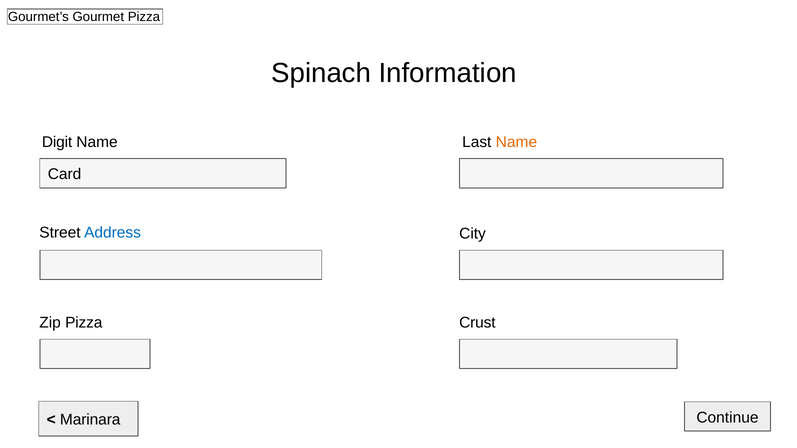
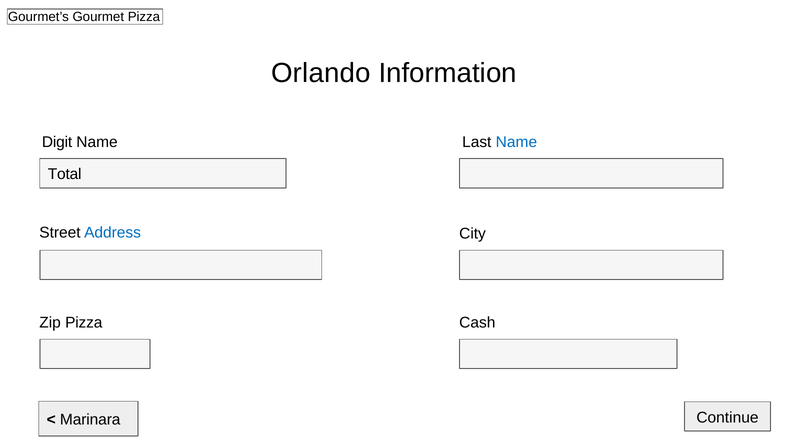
Spinach: Spinach -> Orlando
Name at (516, 142) colour: orange -> blue
Card: Card -> Total
Crust: Crust -> Cash
